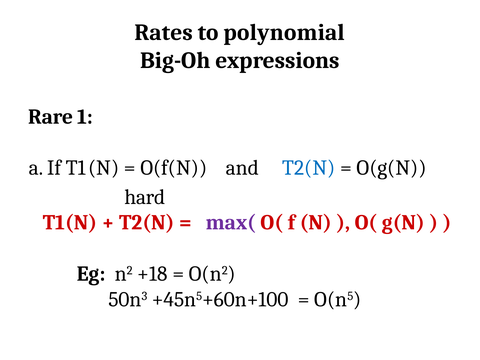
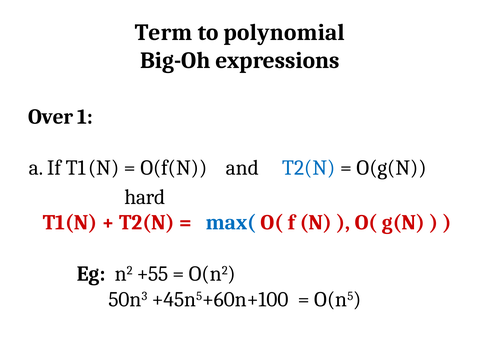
Rates: Rates -> Term
Rare: Rare -> Over
max( colour: purple -> blue
+18: +18 -> +55
